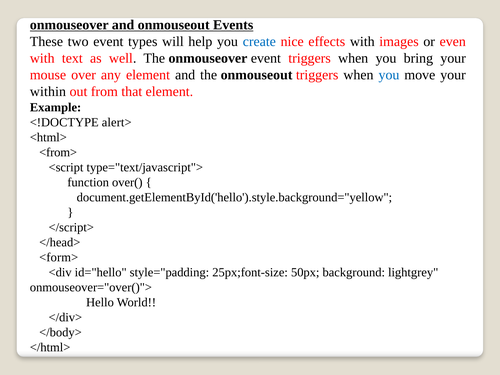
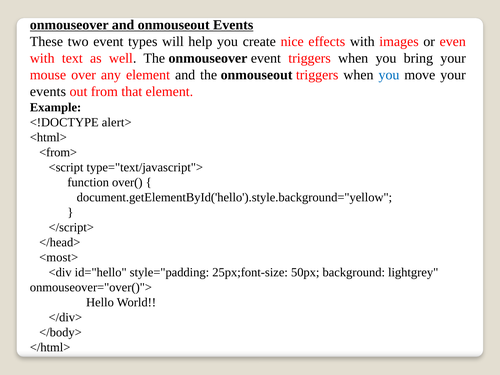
create colour: blue -> black
within at (48, 92): within -> events
<form>: <form> -> <most>
